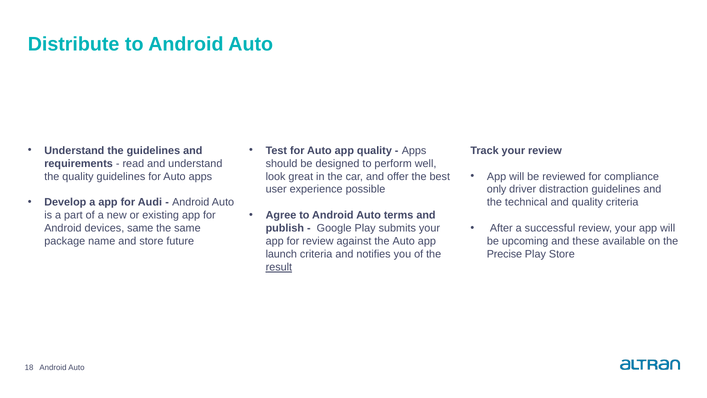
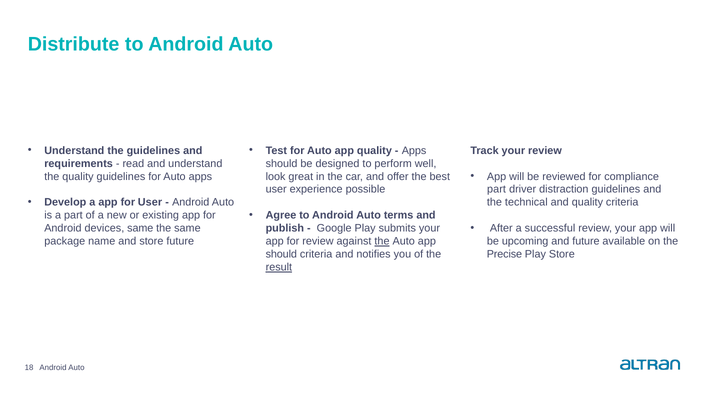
only at (497, 189): only -> part
for Audi: Audi -> User
the at (382, 241) underline: none -> present
and these: these -> future
launch at (281, 254): launch -> should
